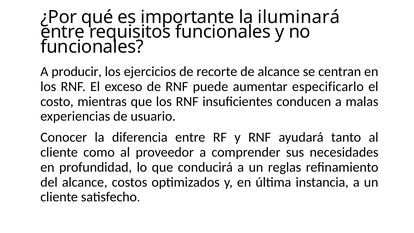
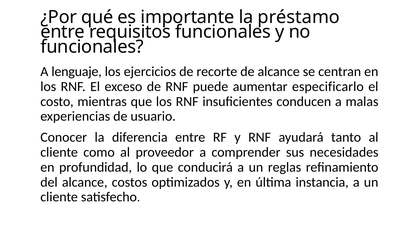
iluminará: iluminará -> préstamo
producir: producir -> lenguaje
